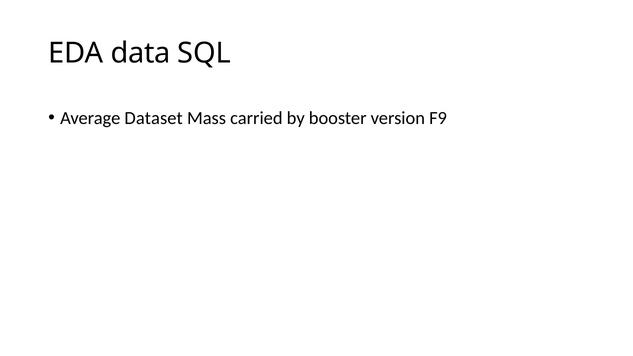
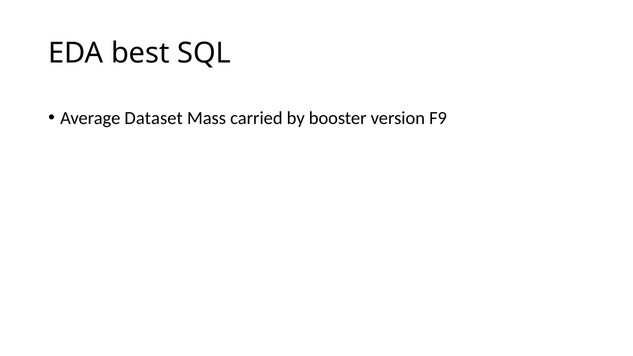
data: data -> best
